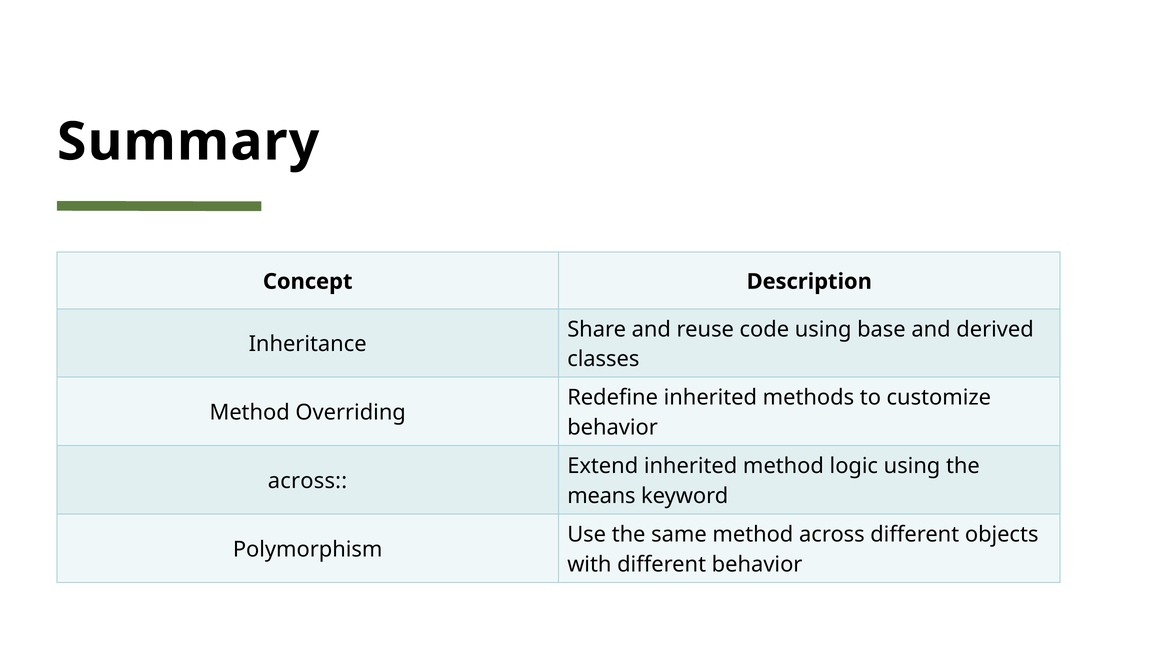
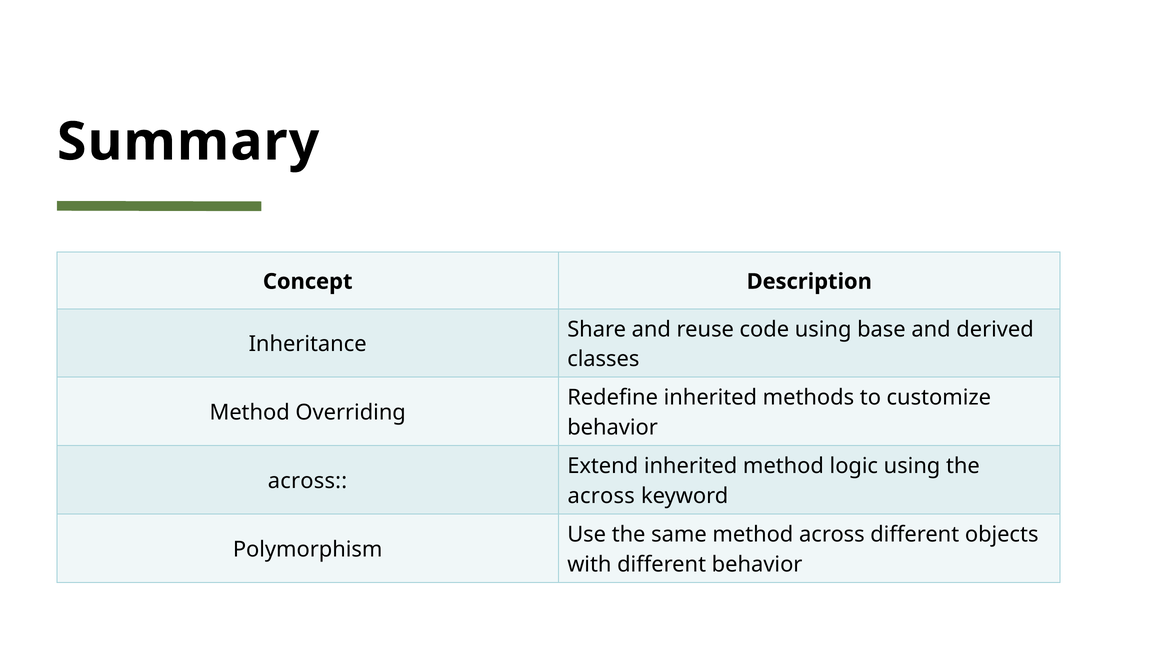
means at (601, 496): means -> across
